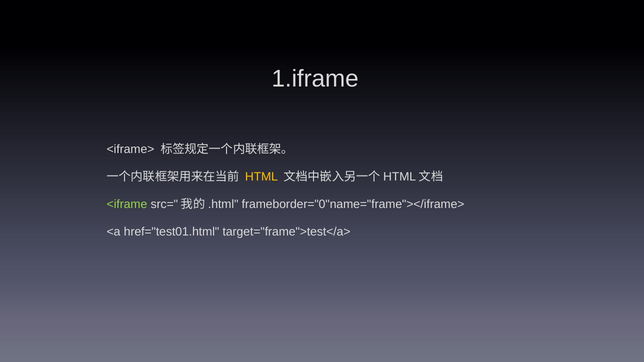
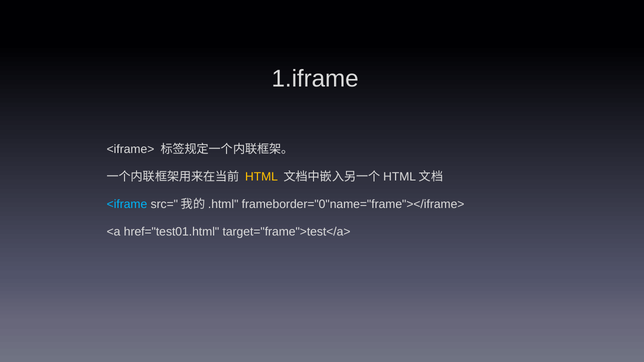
<iframe colour: light green -> light blue
